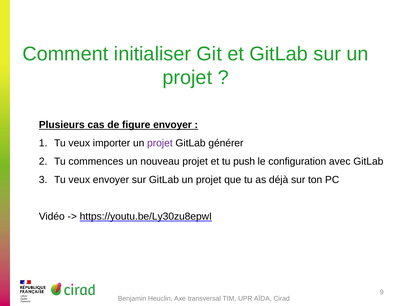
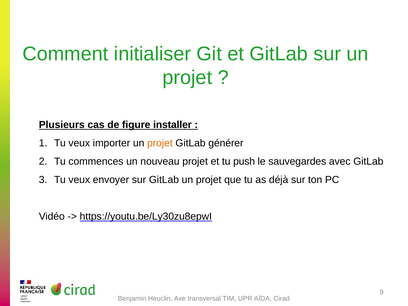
figure envoyer: envoyer -> installer
projet at (160, 143) colour: purple -> orange
configuration: configuration -> sauvegardes
